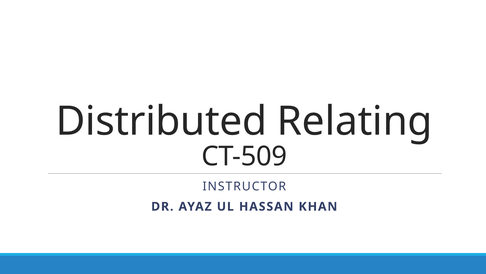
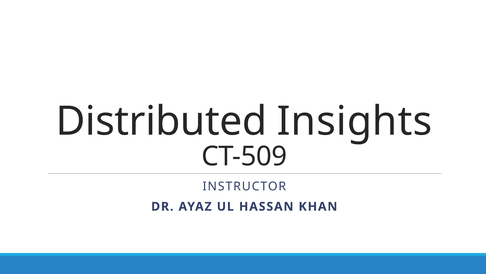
Relating: Relating -> Insights
